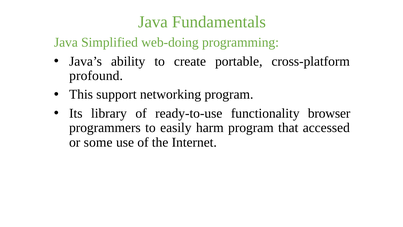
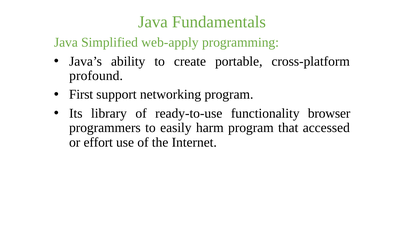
web-doing: web-doing -> web-apply
This: This -> First
some: some -> effort
